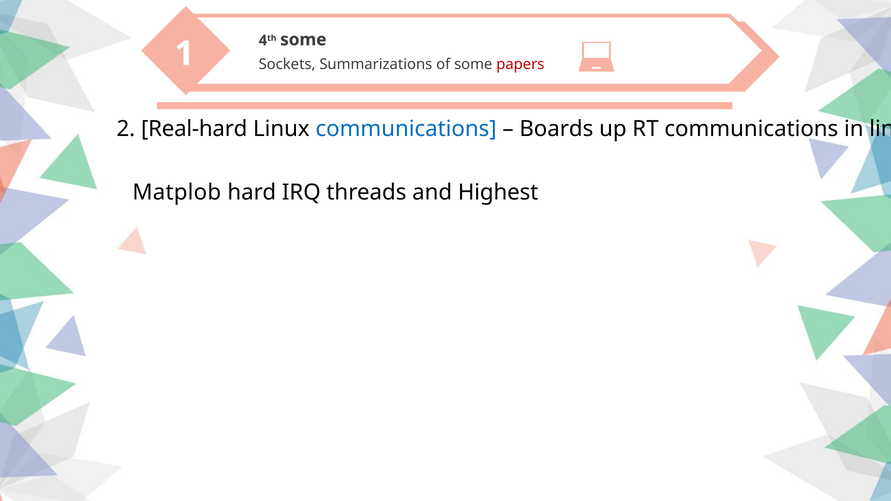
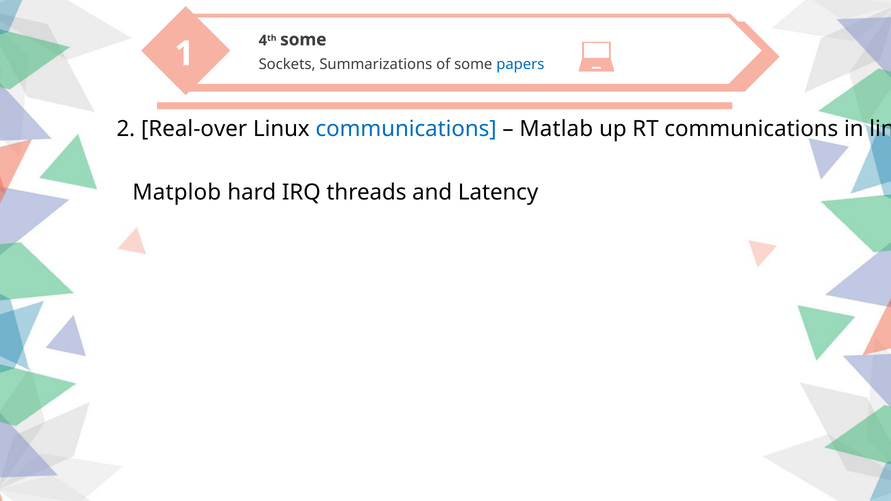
papers colour: red -> blue
Real-hard: Real-hard -> Real-over
Boards: Boards -> Matlab
Highest: Highest -> Latency
